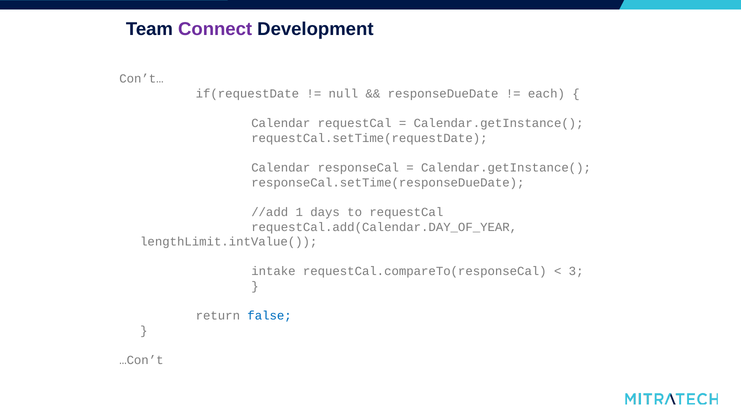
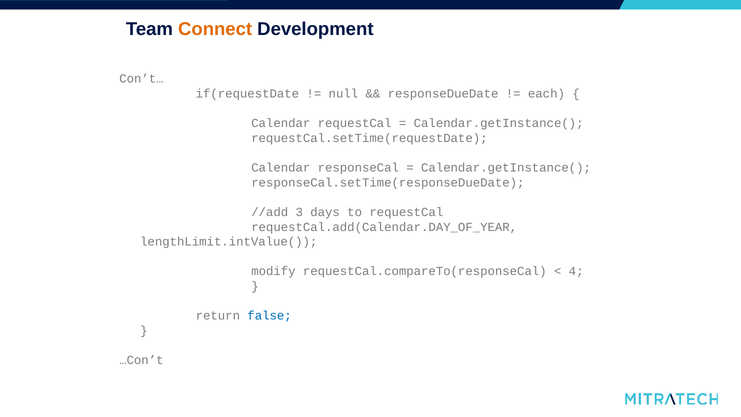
Connect colour: purple -> orange
1: 1 -> 3
intake: intake -> modify
3: 3 -> 4
